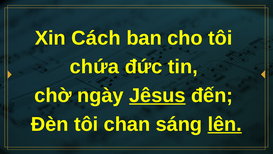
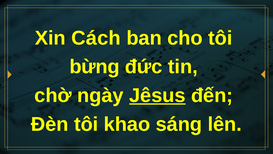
chứa: chứa -> bừng
chan: chan -> khao
lên underline: present -> none
